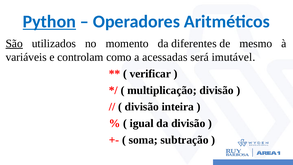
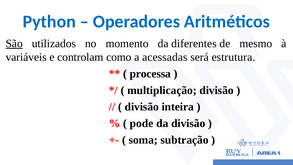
Python underline: present -> none
imutável: imutável -> estrutura
verificar: verificar -> processa
igual: igual -> pode
